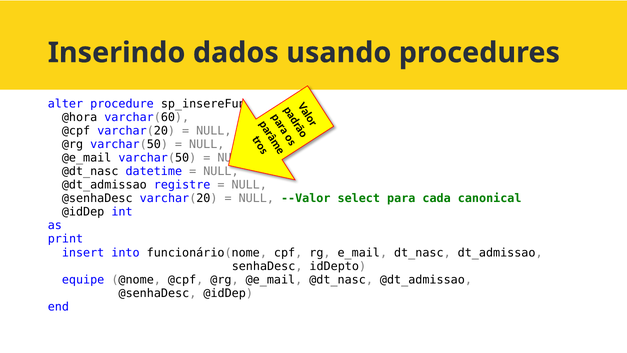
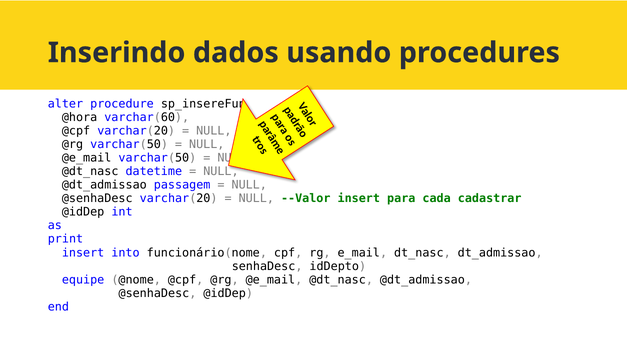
registre: registre -> passagem
--Valor select: select -> insert
canonical: canonical -> cadastrar
